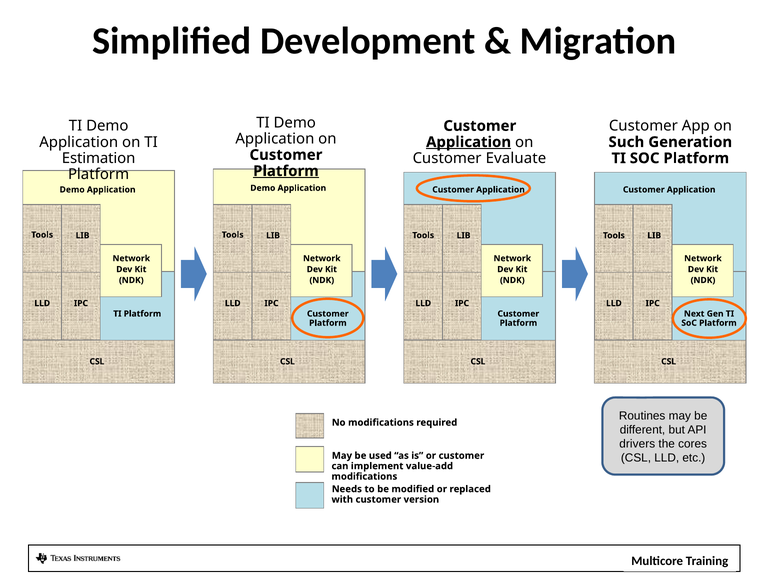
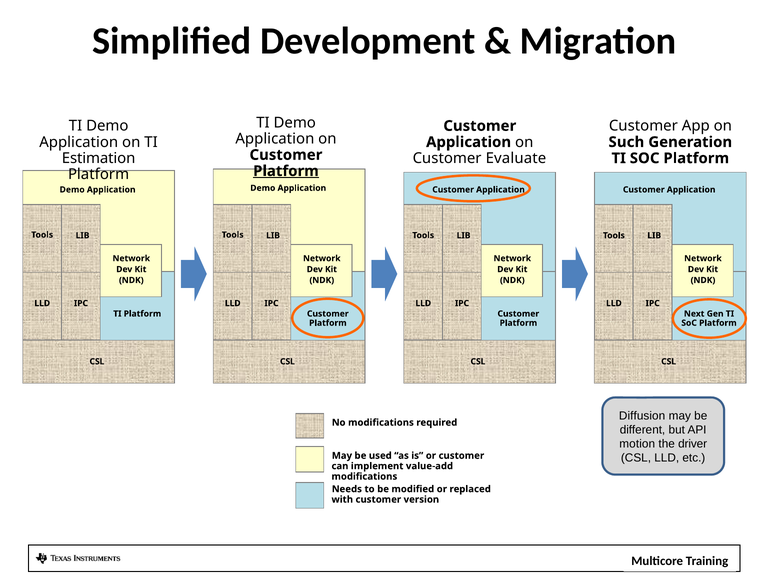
Application at (469, 142) underline: present -> none
Routines: Routines -> Diffusion
drivers: drivers -> motion
cores: cores -> driver
